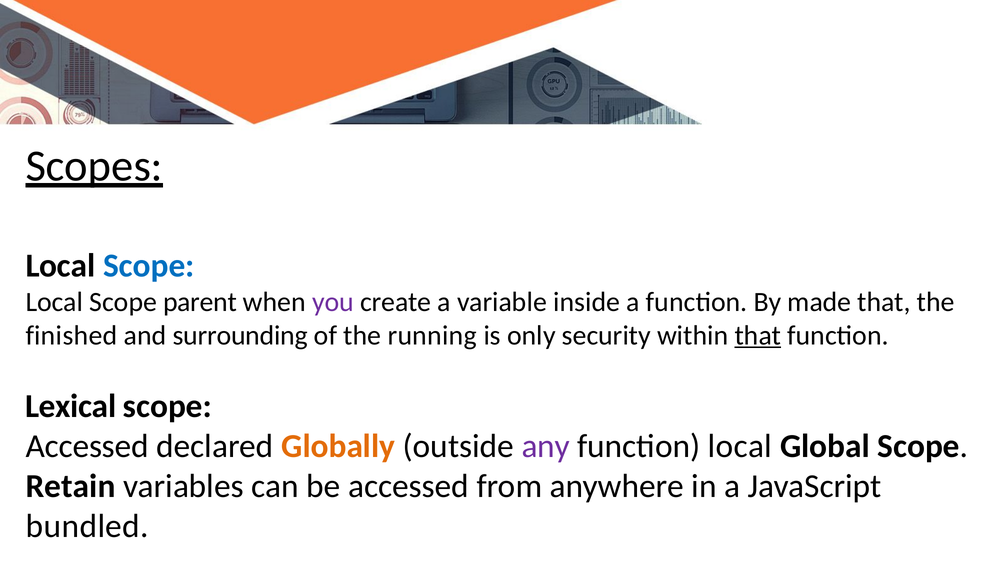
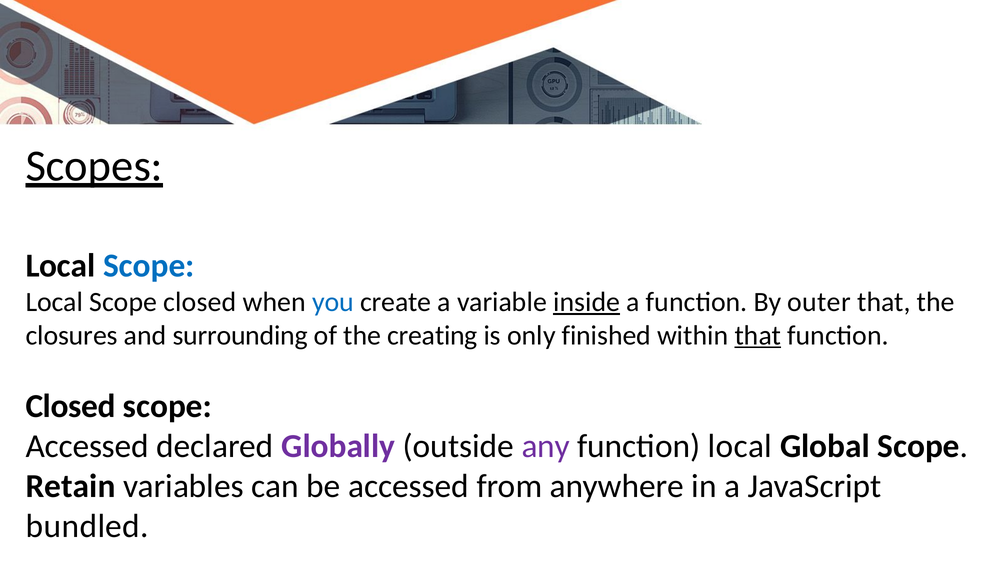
Scope parent: parent -> closed
you colour: purple -> blue
inside underline: none -> present
made: made -> outer
finished: finished -> closures
running: running -> creating
security: security -> finished
Lexical at (71, 406): Lexical -> Closed
Globally colour: orange -> purple
